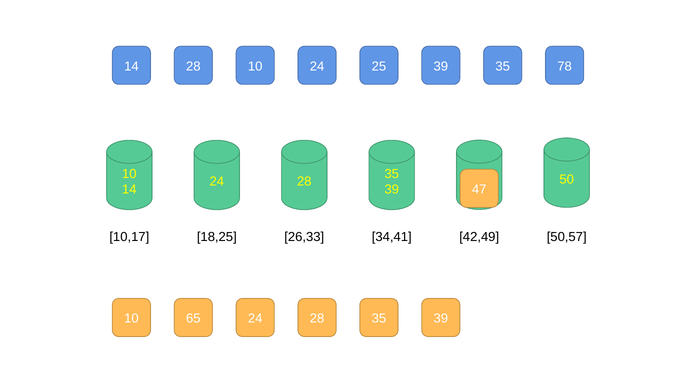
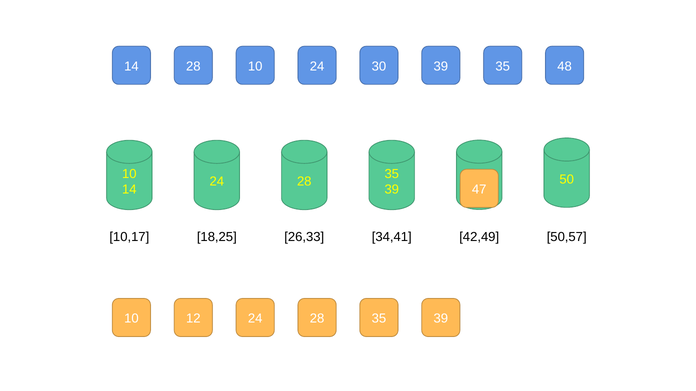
25: 25 -> 30
78: 78 -> 48
65: 65 -> 12
